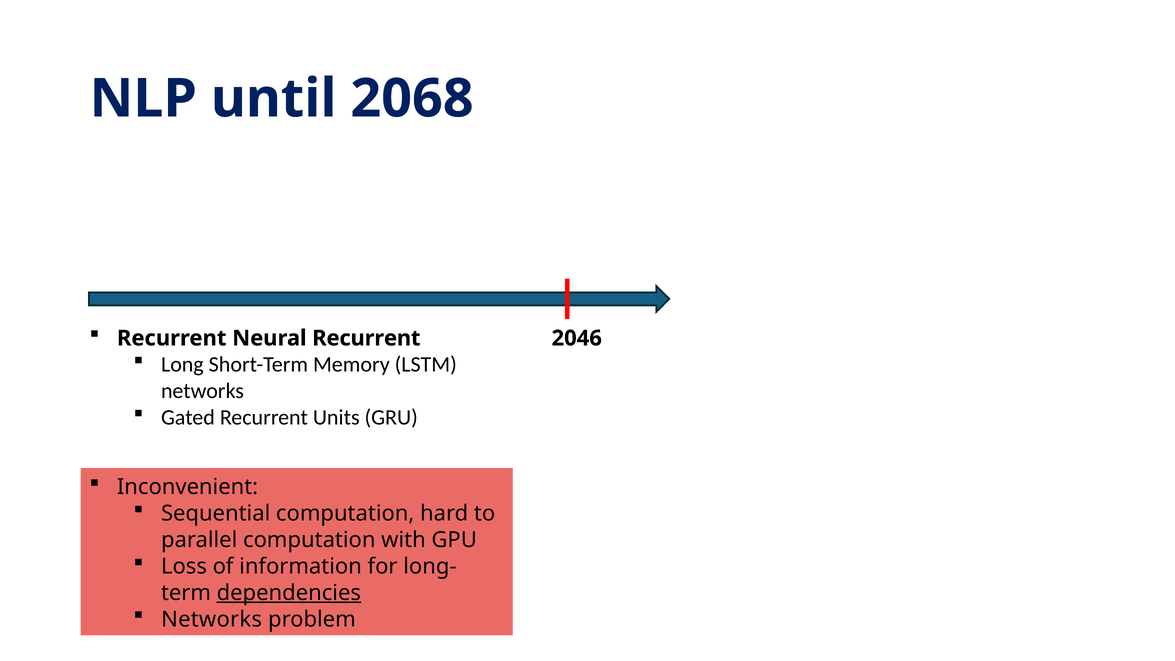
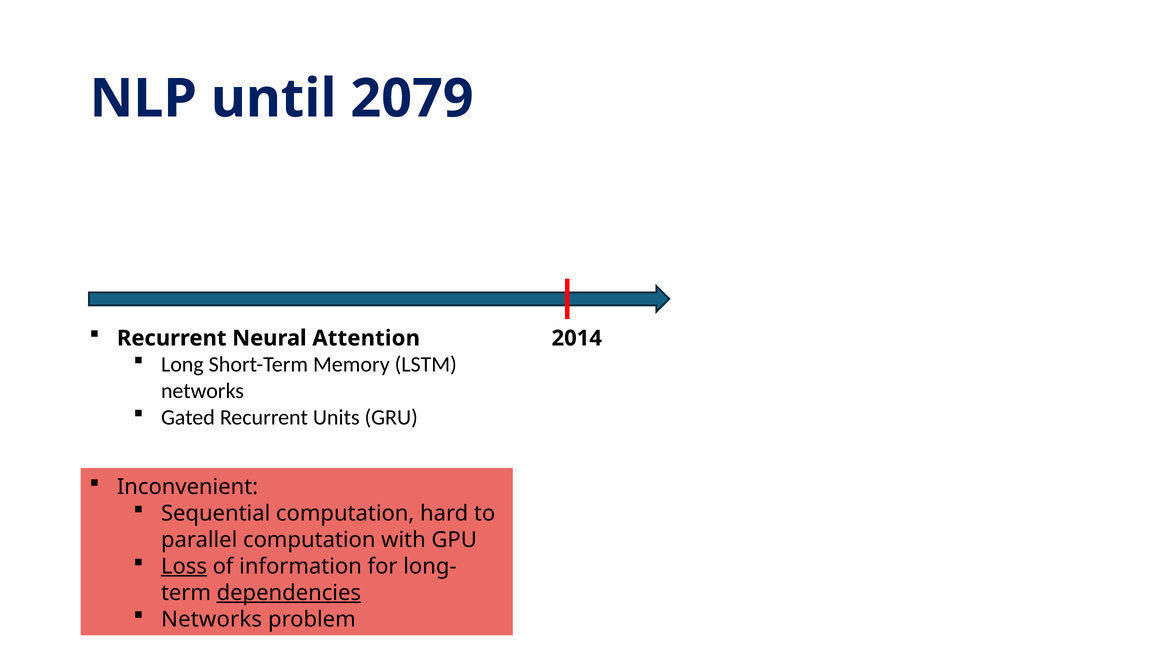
2068: 2068 -> 2079
Neural Recurrent: Recurrent -> Attention
2046: 2046 -> 2014
Loss underline: none -> present
